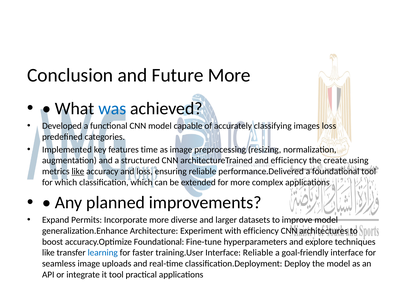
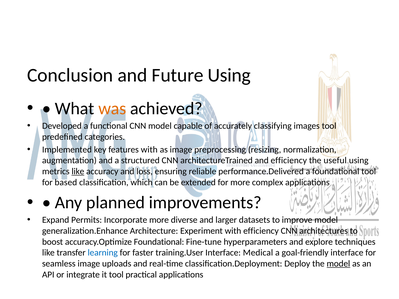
Future More: More -> Using
was colour: blue -> orange
images loss: loss -> tool
features time: time -> with
create: create -> useful
for which: which -> based
Interface Reliable: Reliable -> Medical
model at (338, 264) underline: none -> present
